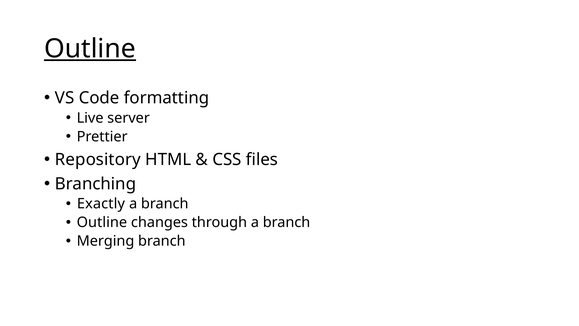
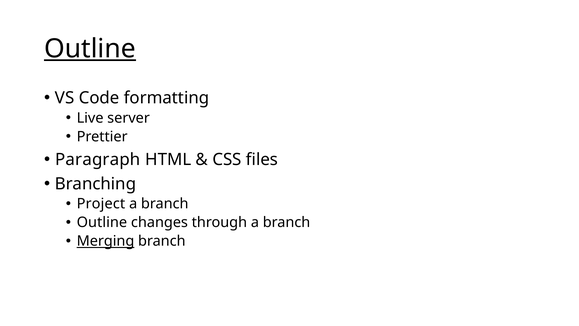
Repository: Repository -> Paragraph
Exactly: Exactly -> Project
Merging underline: none -> present
